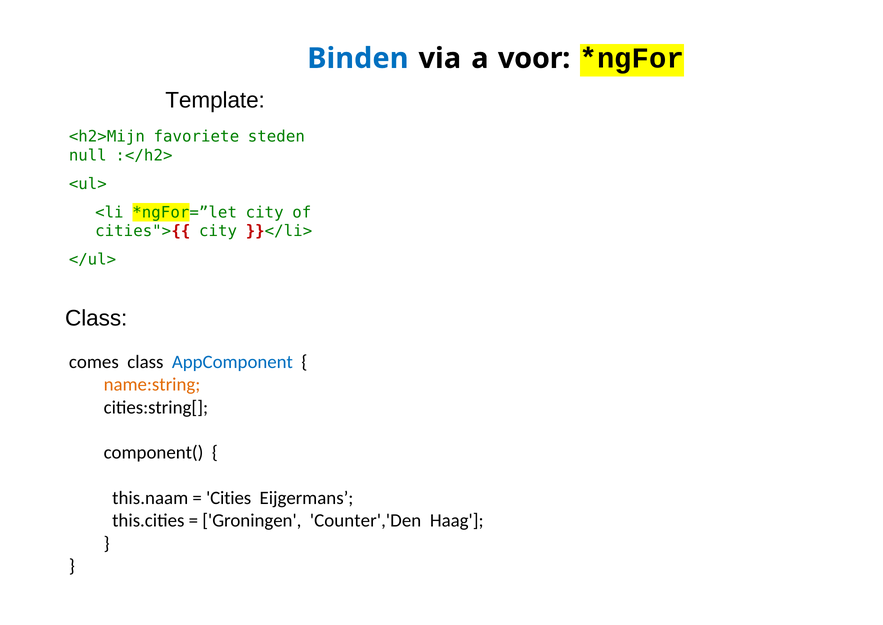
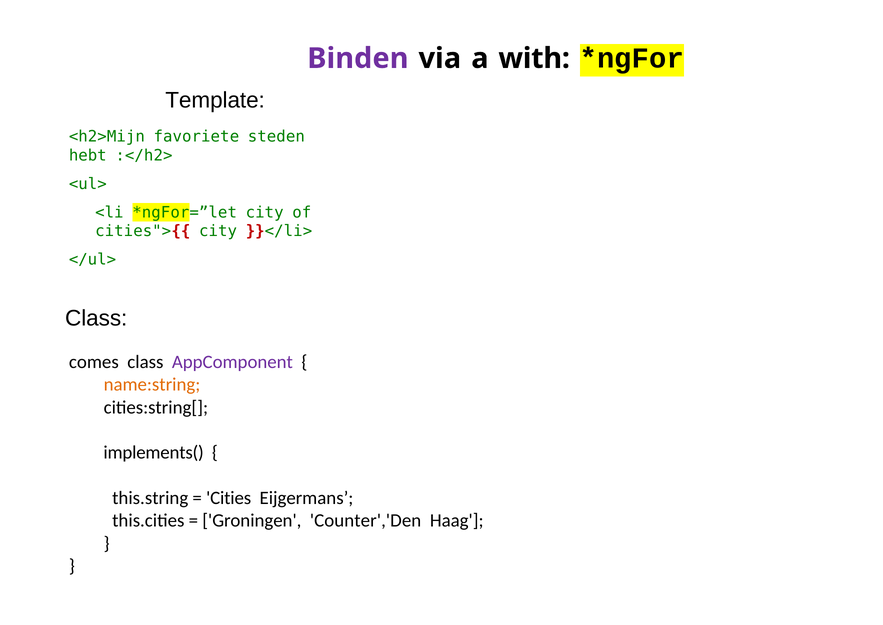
Binden colour: blue -> purple
voor: voor -> with
null: null -> hebt
AppComponent colour: blue -> purple
component(: component( -> implements(
this.naam: this.naam -> this.string
